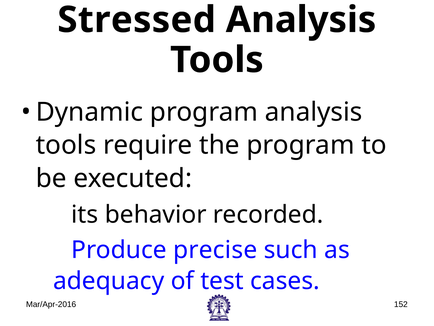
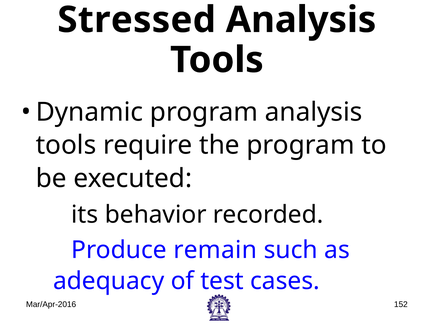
precise: precise -> remain
